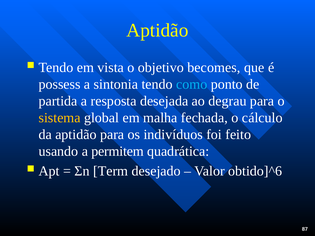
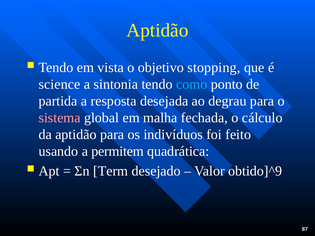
becomes: becomes -> stopping
possess: possess -> science
sistema colour: yellow -> pink
obtido]^6: obtido]^6 -> obtido]^9
